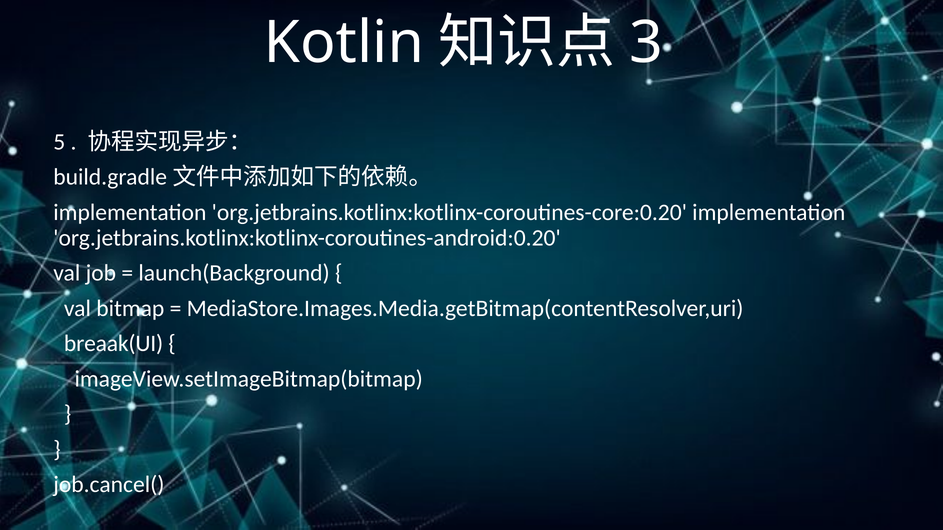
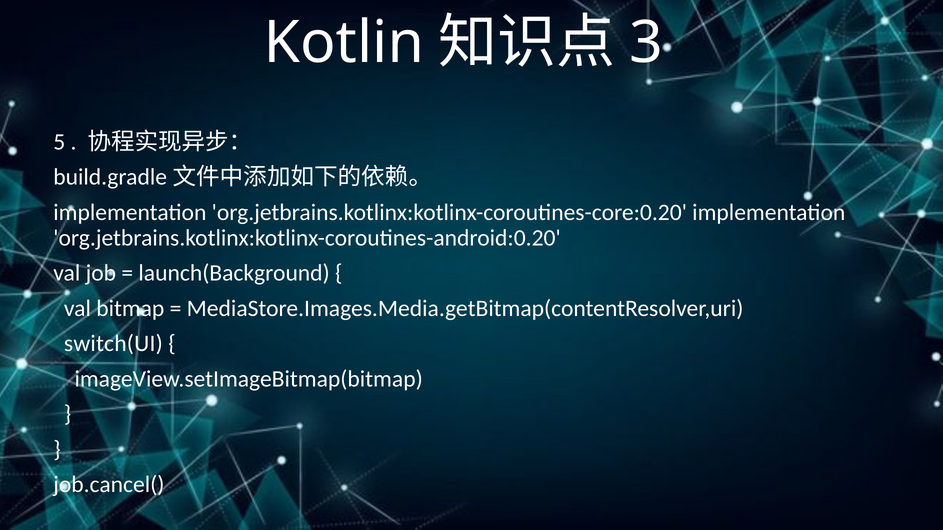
breaak(UI: breaak(UI -> switch(UI
